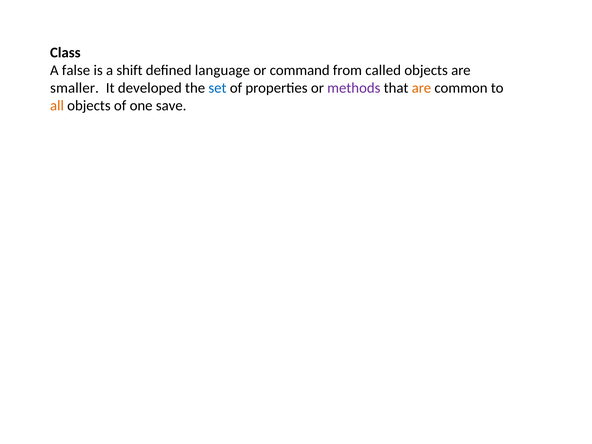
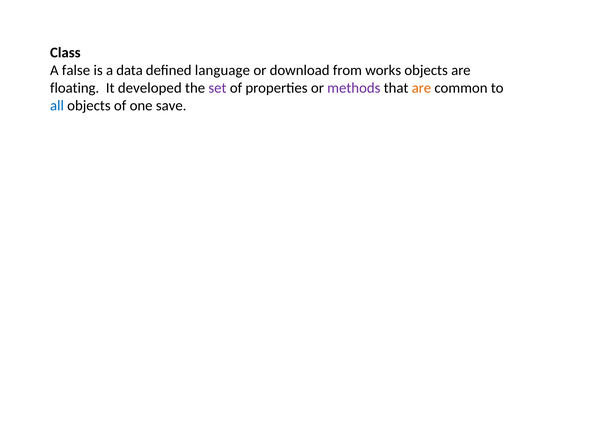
shift: shift -> data
command: command -> download
called: called -> works
smaller: smaller -> floating
set colour: blue -> purple
all colour: orange -> blue
